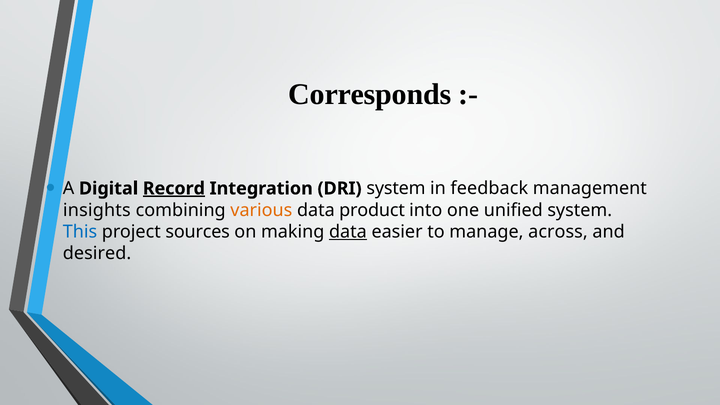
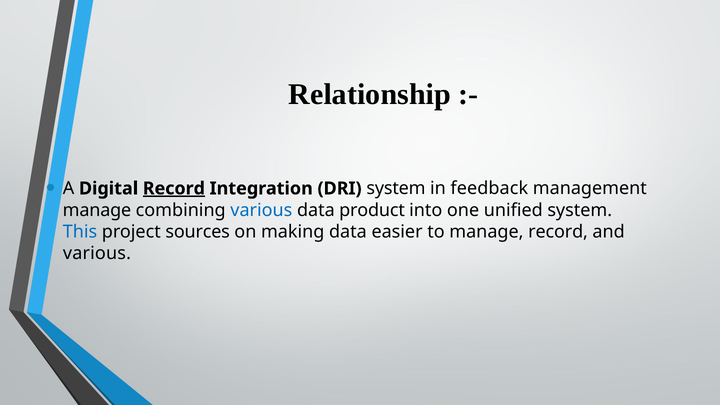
Corresponds: Corresponds -> Relationship
insights at (97, 210): insights -> manage
various at (261, 210) colour: orange -> blue
data at (348, 232) underline: present -> none
manage across: across -> record
desired at (97, 253): desired -> various
